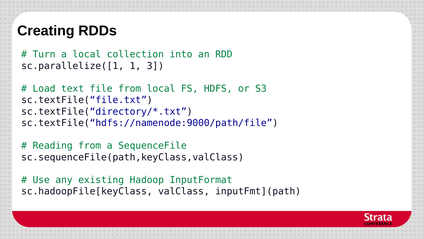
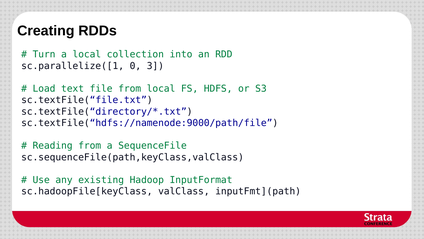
1: 1 -> 0
